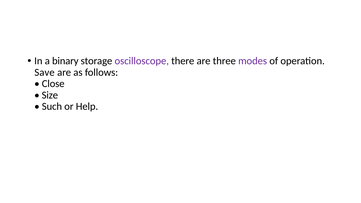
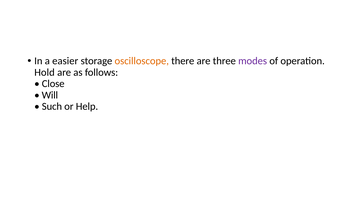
binary: binary -> easier
oscilloscope colour: purple -> orange
Save: Save -> Hold
Size: Size -> Will
